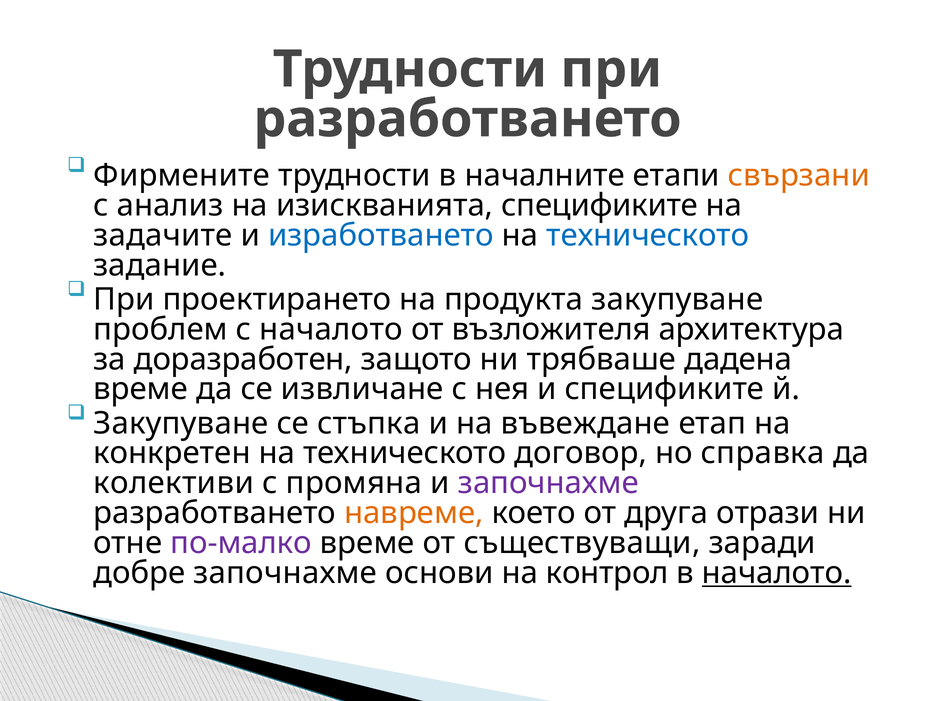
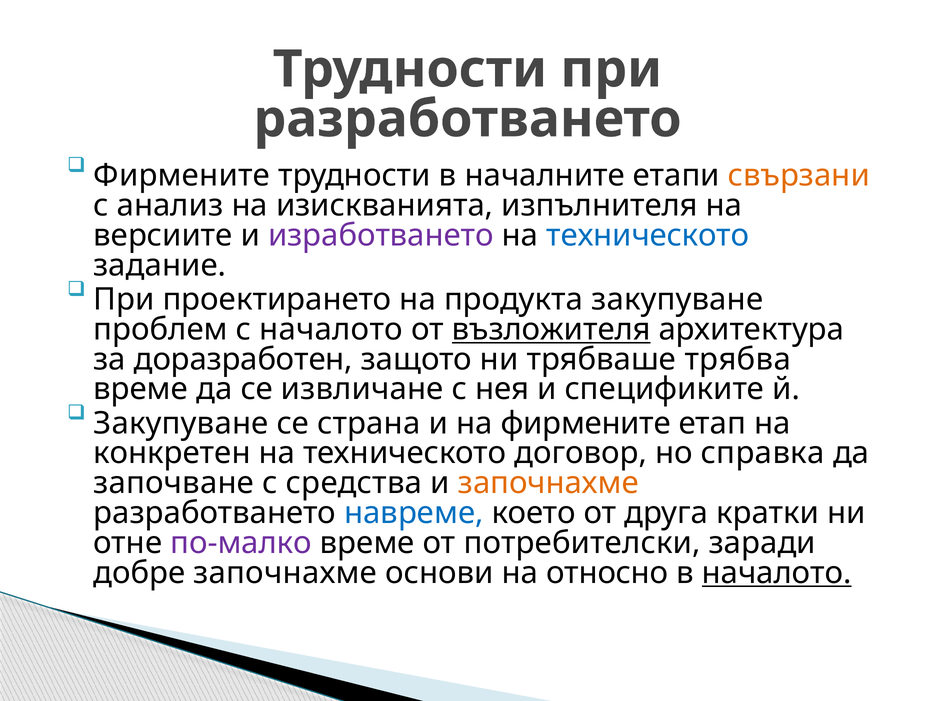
изискванията спецификите: спецификите -> изпълнителя
задачите: задачите -> версиите
изработването colour: blue -> purple
възложителя underline: none -> present
дадена: дадена -> трябва
стъпка: стъпка -> страна
на въвеждане: въвеждане -> фирмените
колективи: колективи -> започване
промяна: промяна -> средства
започнахме at (548, 483) colour: purple -> orange
навреме colour: orange -> blue
отрази: отрази -> кратки
съществуващи: съществуващи -> потребителски
контрол: контрол -> относно
